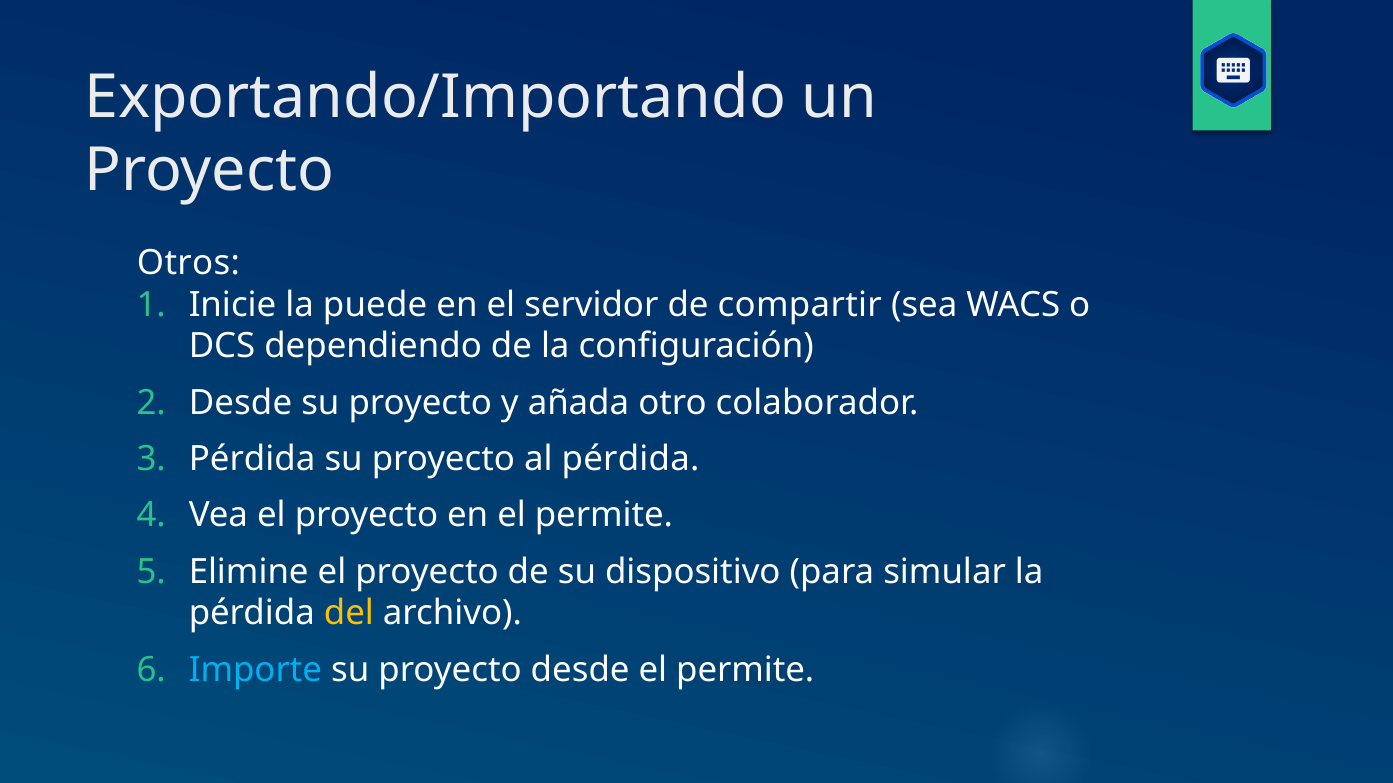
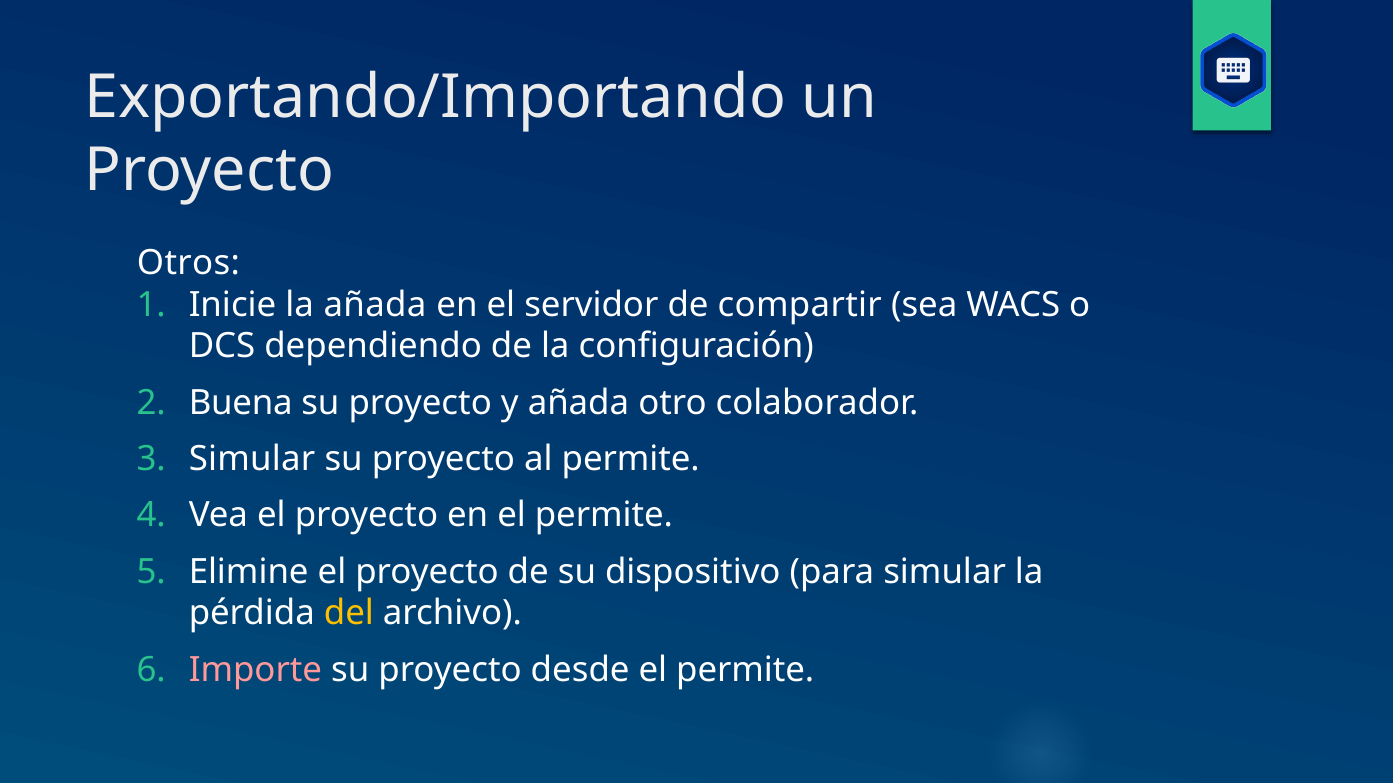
la puede: puede -> añada
Desde at (240, 403): Desde -> Buena
Pérdida at (252, 459): Pérdida -> Simular
al pérdida: pérdida -> permite
Importe colour: light blue -> pink
